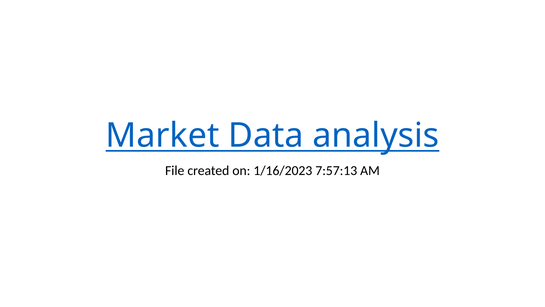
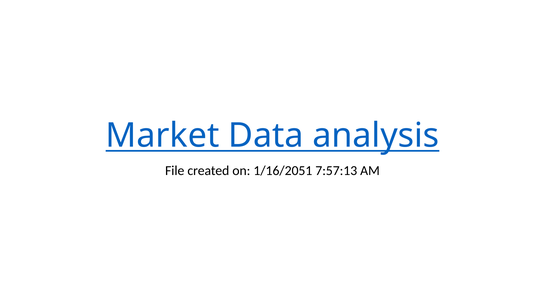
1/16/2023: 1/16/2023 -> 1/16/2051
